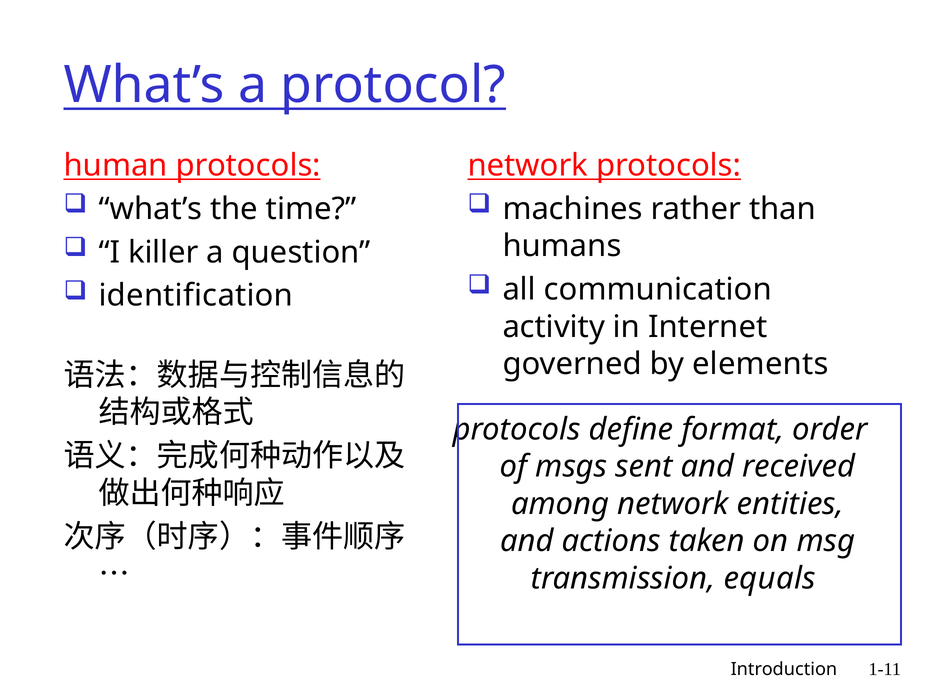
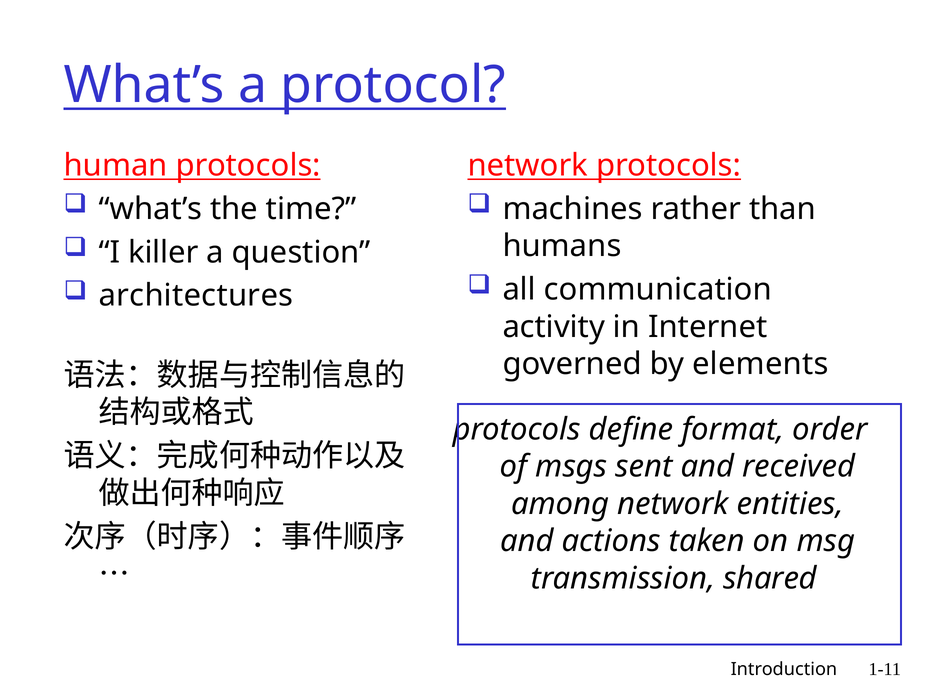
identification: identification -> architectures
equals: equals -> shared
